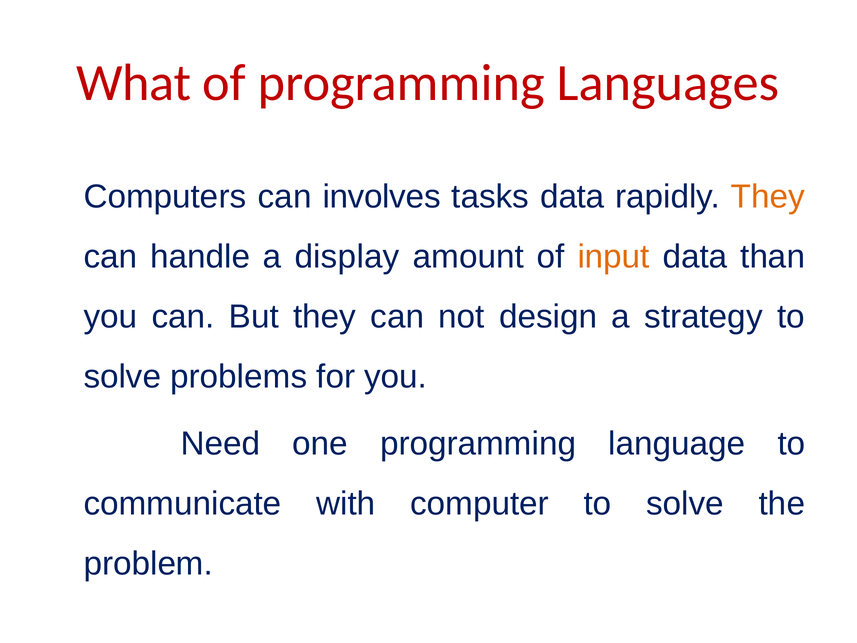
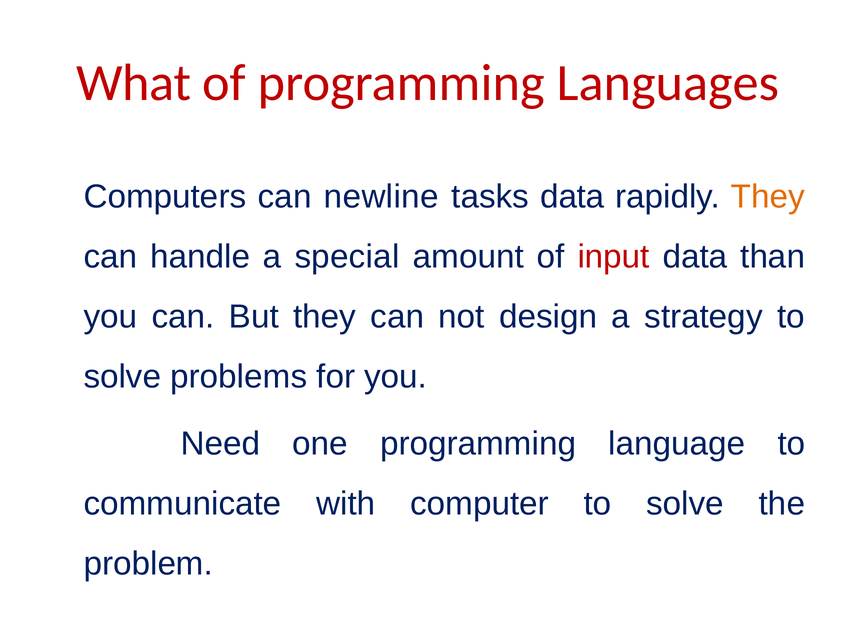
involves: involves -> newline
display: display -> special
input colour: orange -> red
